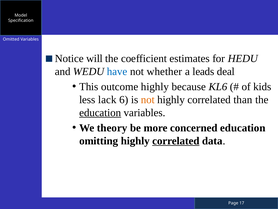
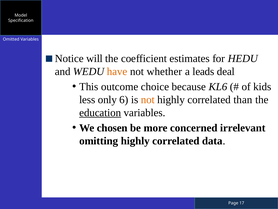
have colour: blue -> orange
outcome highly: highly -> choice
lack: lack -> only
theory: theory -> chosen
concerned education: education -> irrelevant
correlated at (176, 140) underline: present -> none
